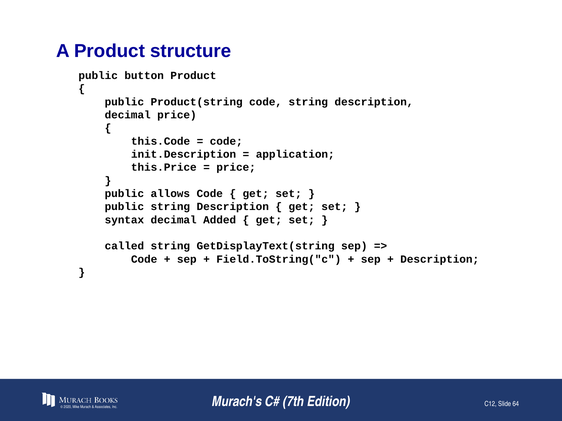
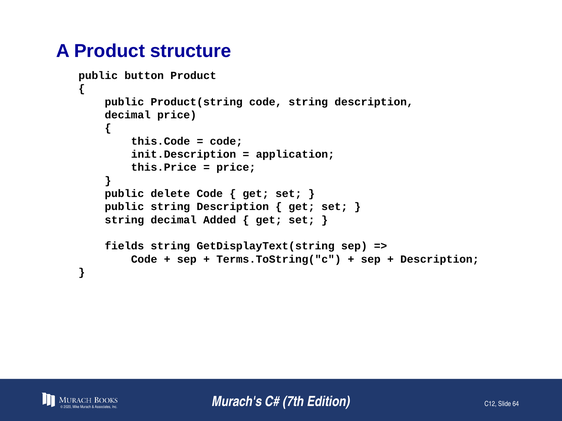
allows: allows -> delete
syntax at (124, 220): syntax -> string
called: called -> fields
Field.ToString("c: Field.ToString("c -> Terms.ToString("c
